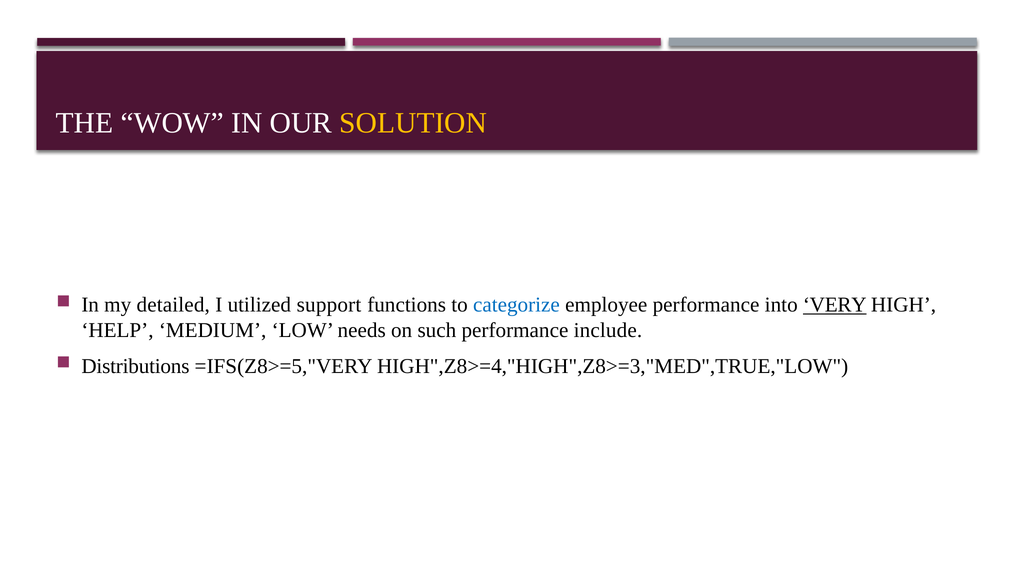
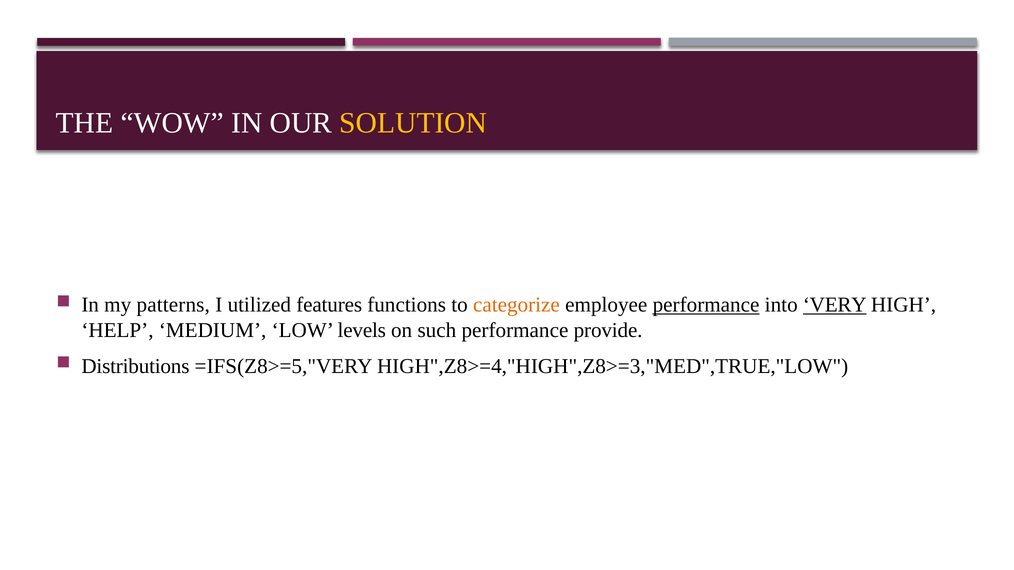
detailed: detailed -> patterns
support: support -> features
categorize colour: blue -> orange
performance at (706, 305) underline: none -> present
needs: needs -> levels
include: include -> provide
